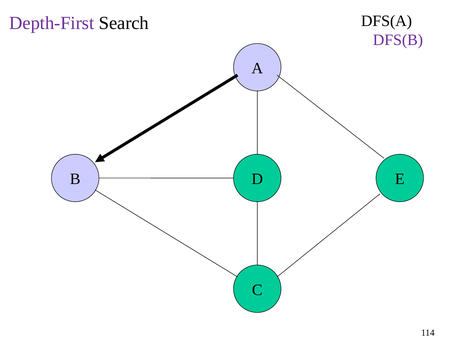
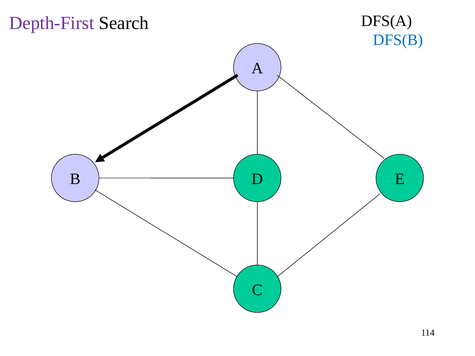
DFS(B colour: purple -> blue
